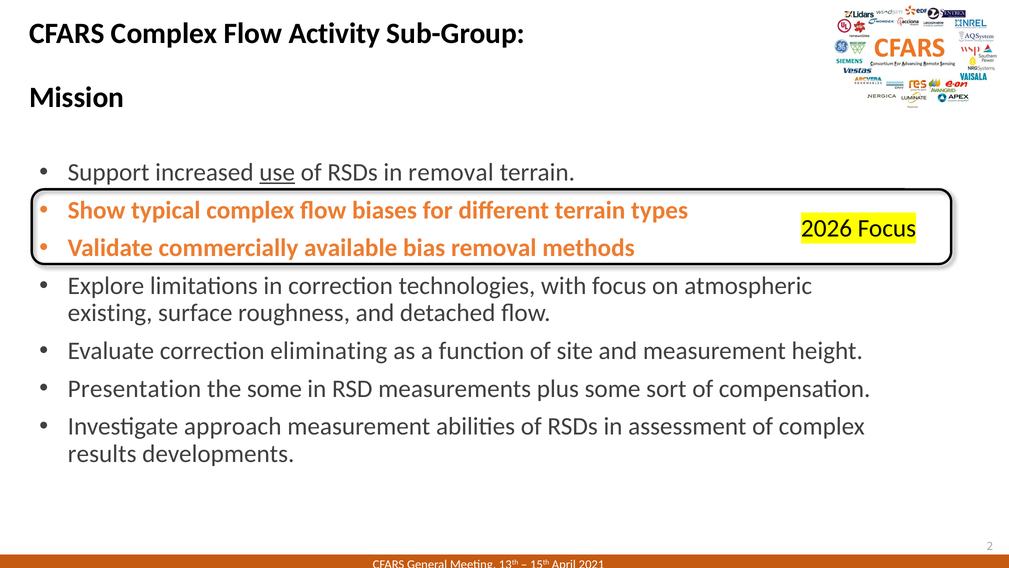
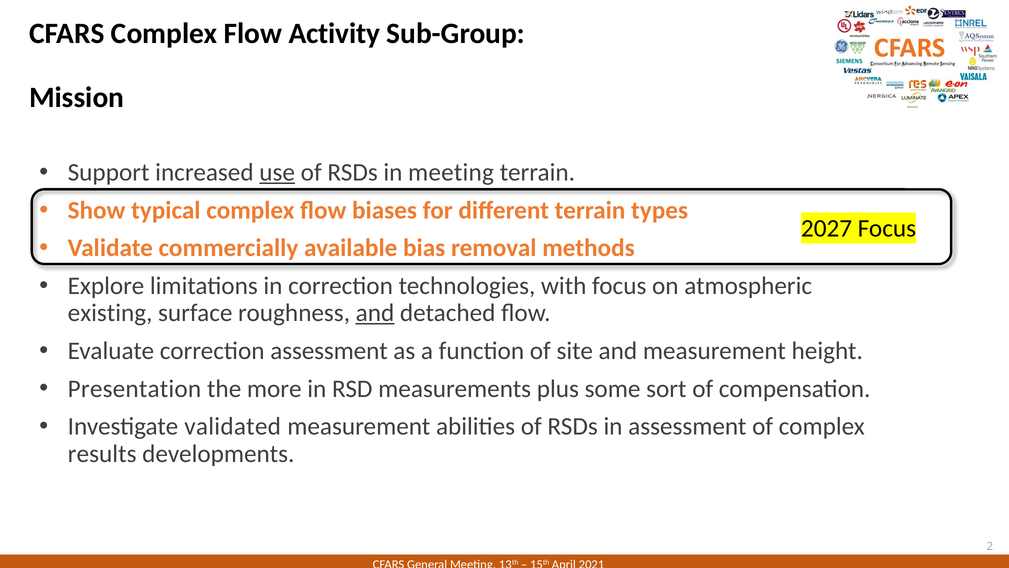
in removal: removal -> meeting
2026: 2026 -> 2027
and at (375, 313) underline: none -> present
correction eliminating: eliminating -> assessment
the some: some -> more
approach: approach -> validated
